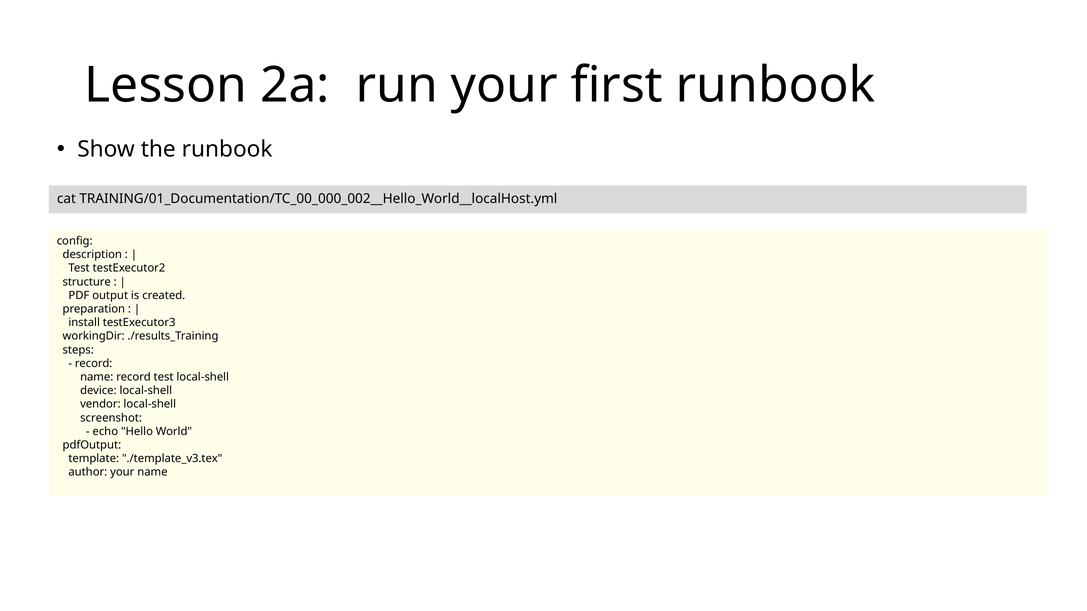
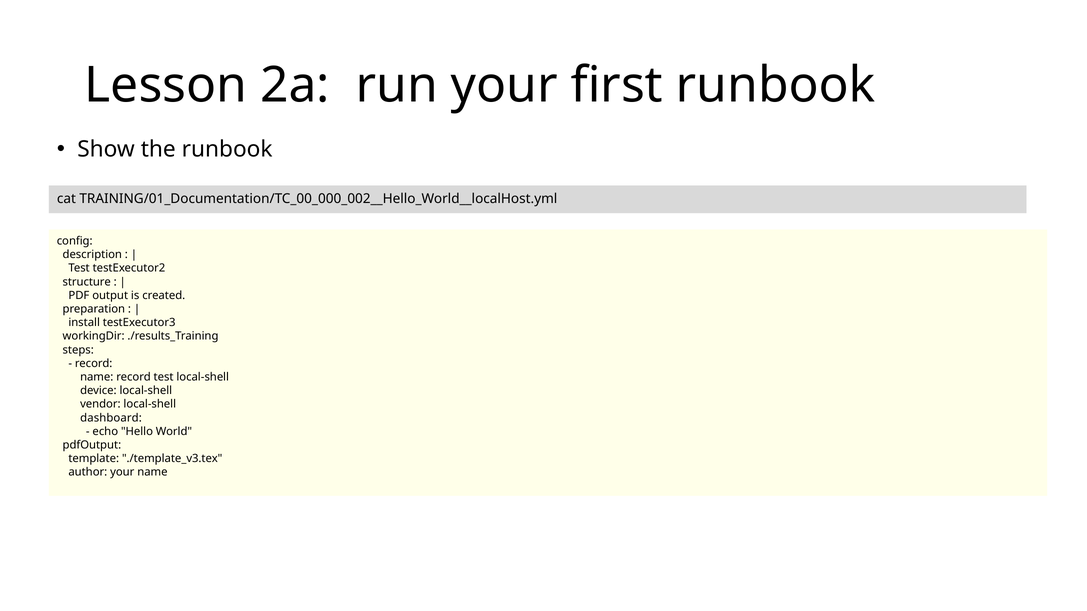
screenshot: screenshot -> dashboard
